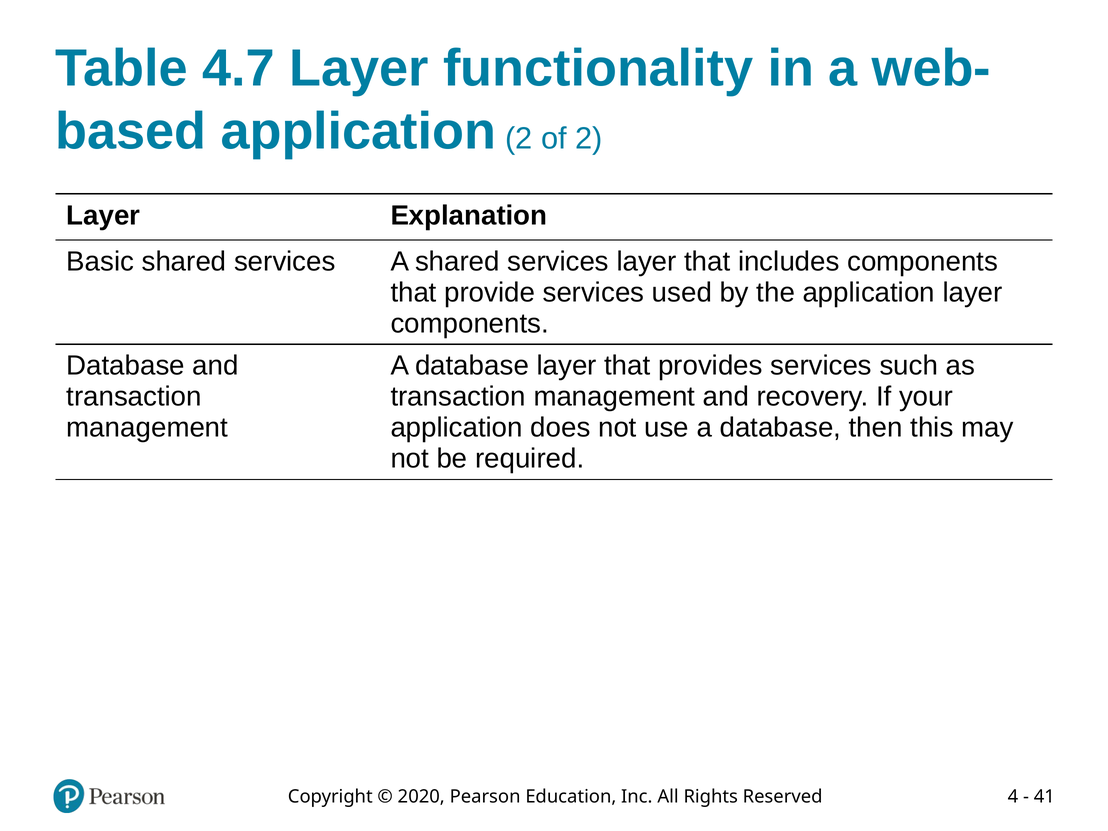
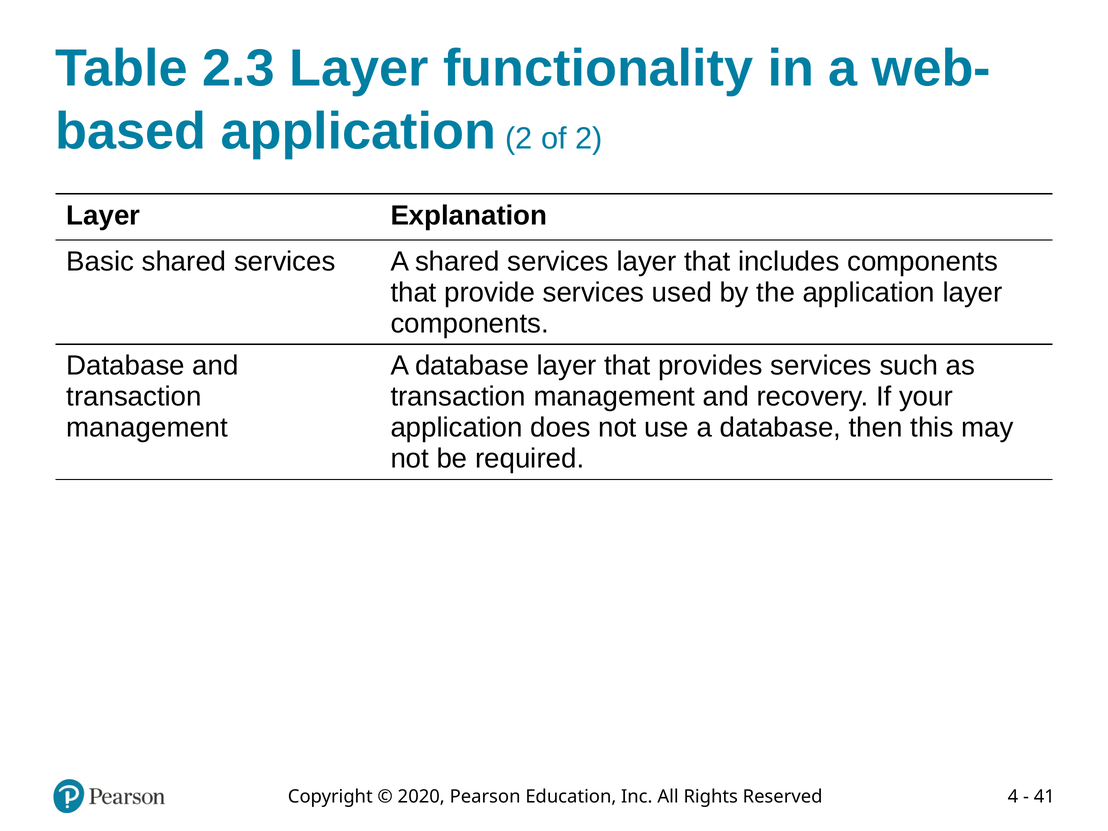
4.7: 4.7 -> 2.3
